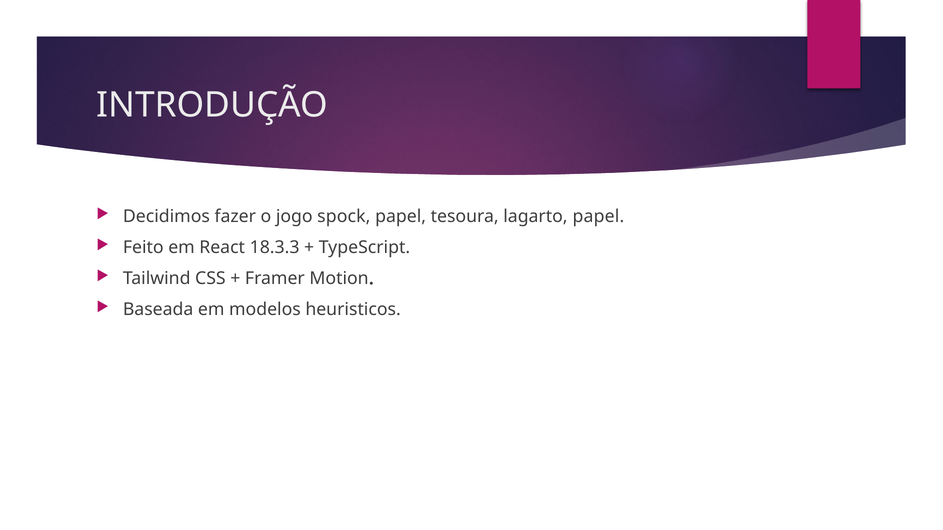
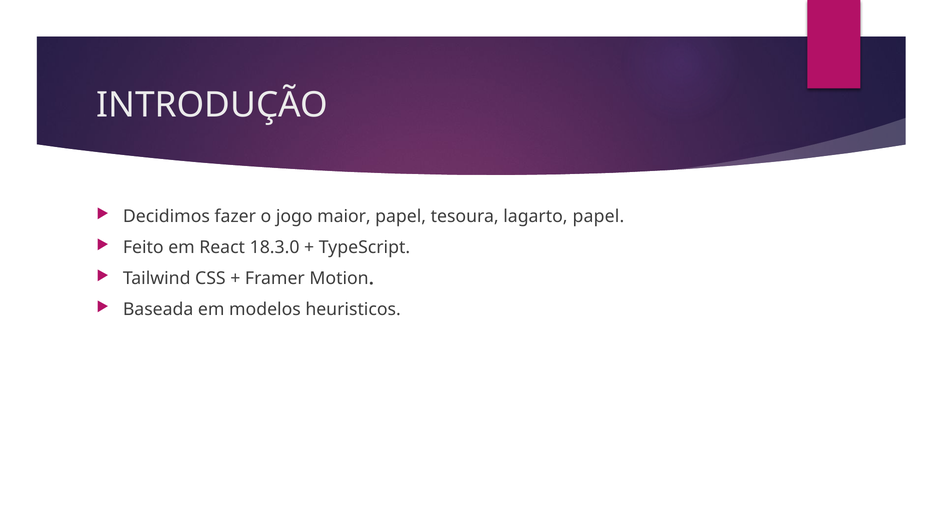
spock: spock -> maior
18.3.3: 18.3.3 -> 18.3.0
